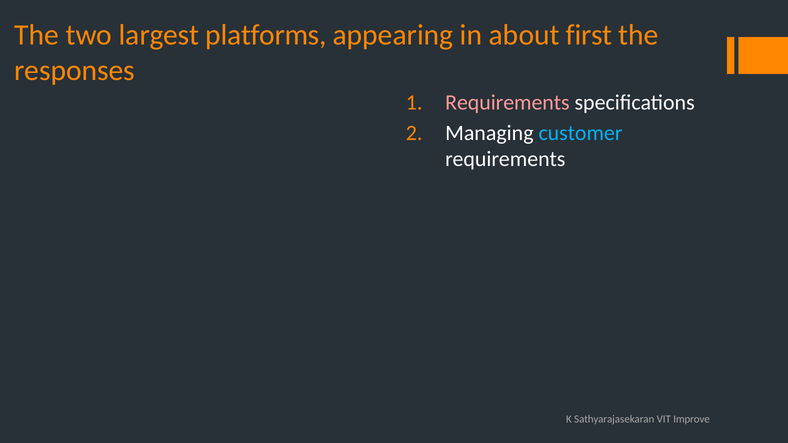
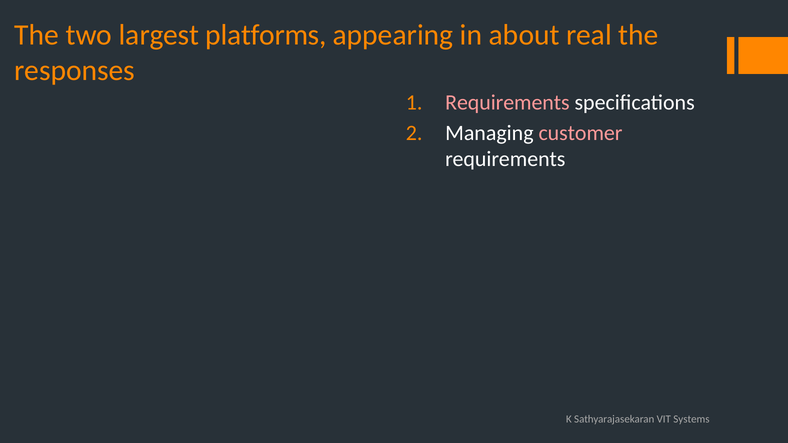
first: first -> real
customer colour: light blue -> pink
Improve: Improve -> Systems
